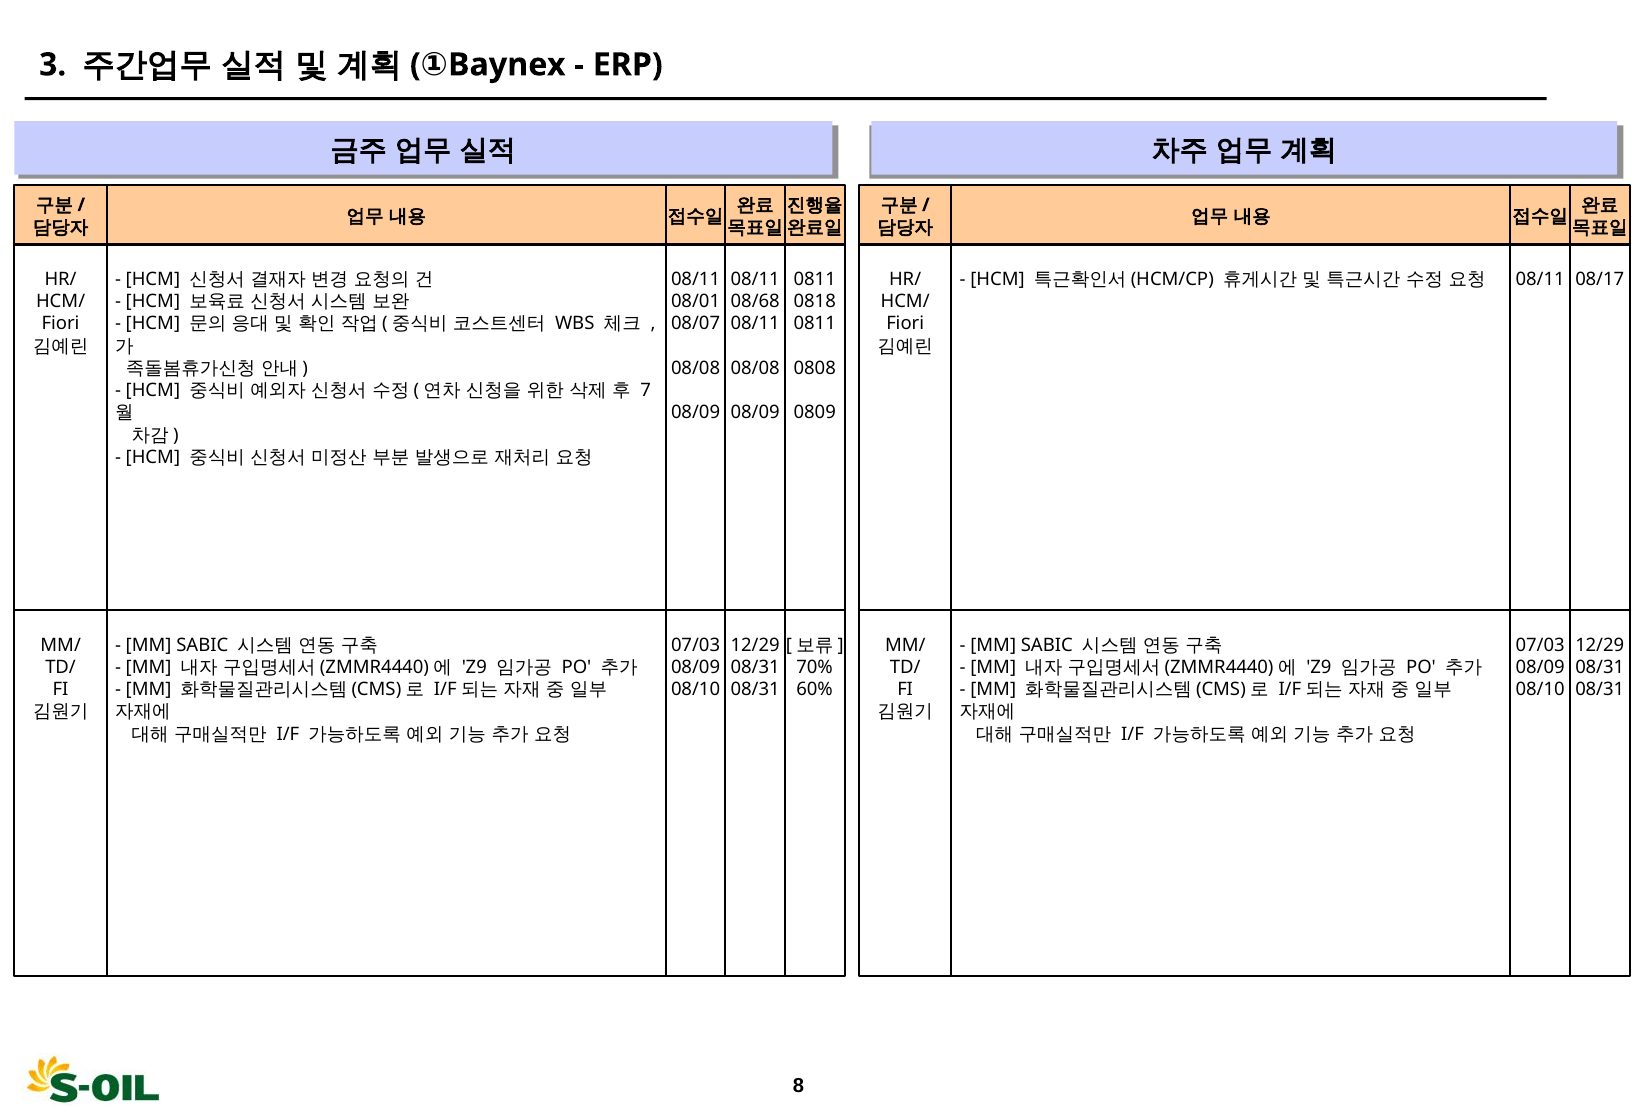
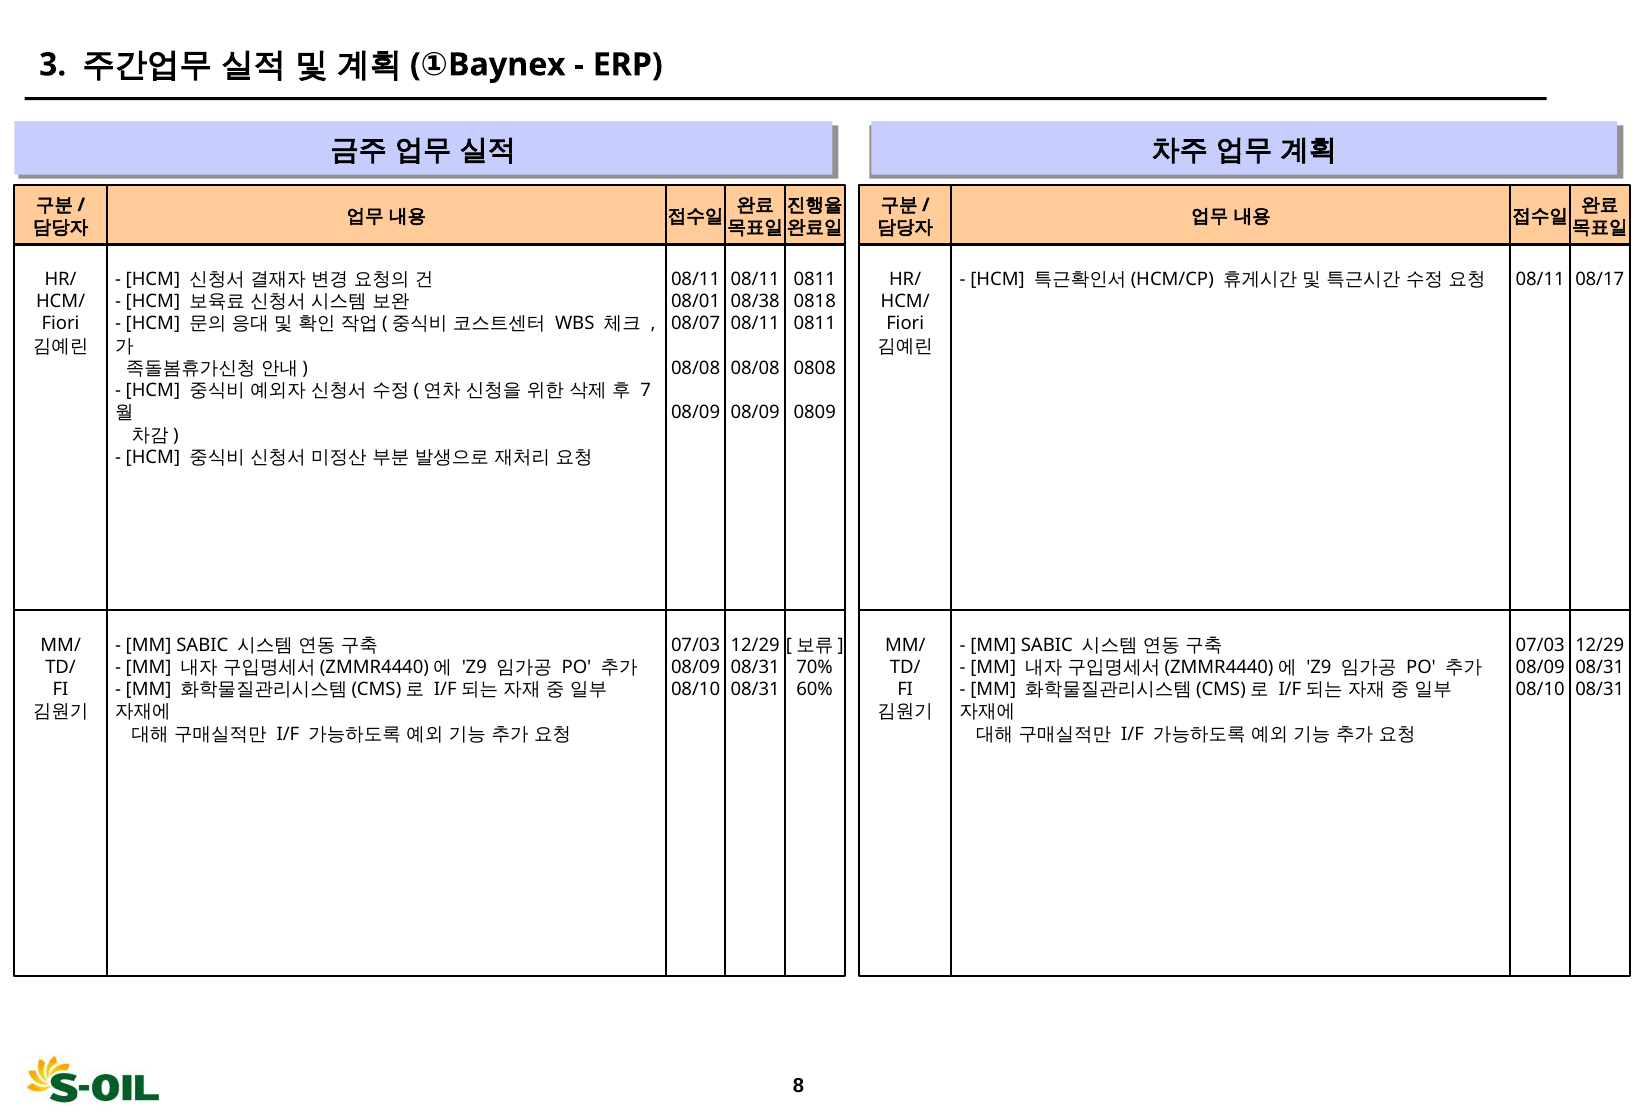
08/68: 08/68 -> 08/38
